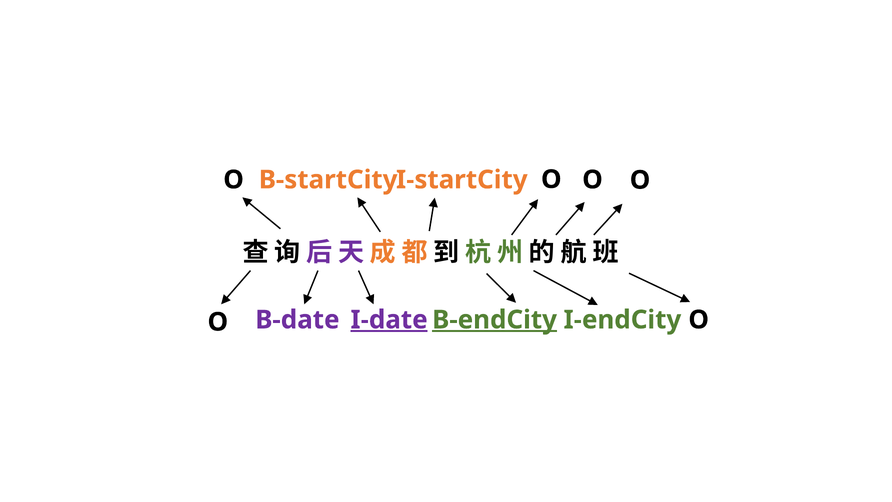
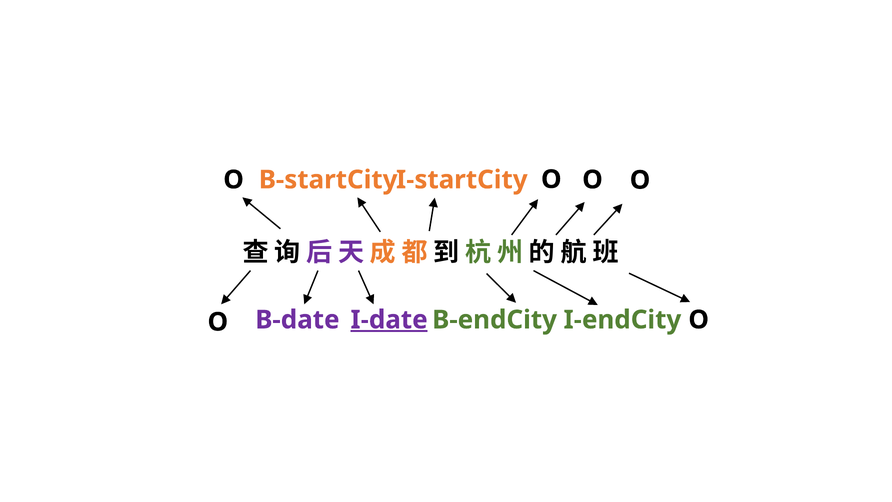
B-endCity underline: present -> none
